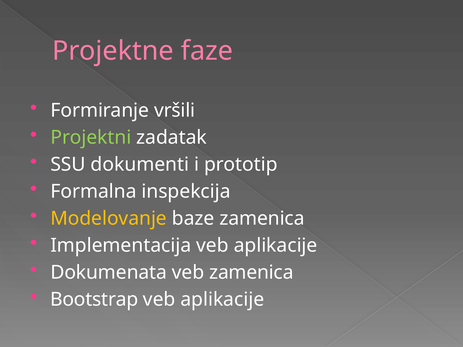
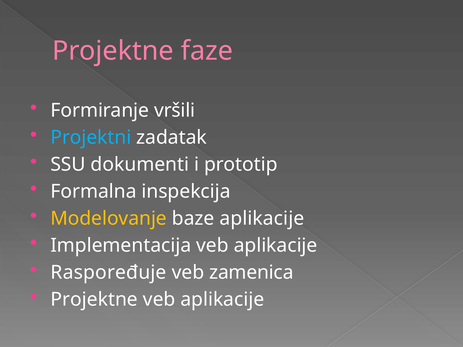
Projektni colour: light green -> light blue
baze zamenica: zamenica -> aplikacije
Dokumenata: Dokumenata -> Raspoređuje
Bootstrap at (94, 300): Bootstrap -> Projektne
